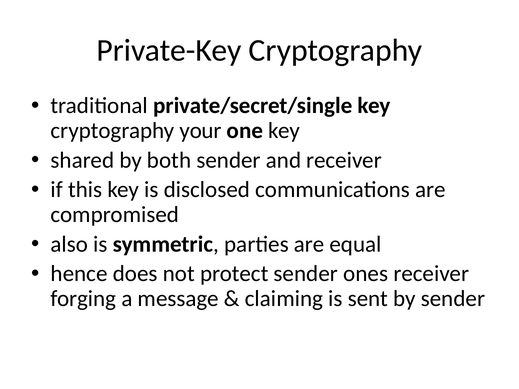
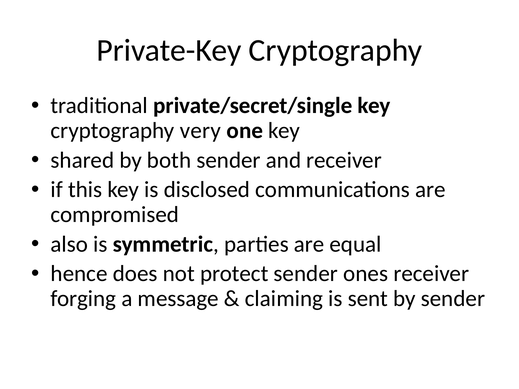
your: your -> very
